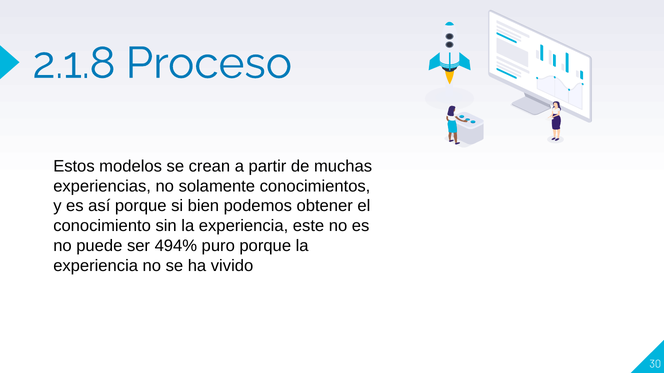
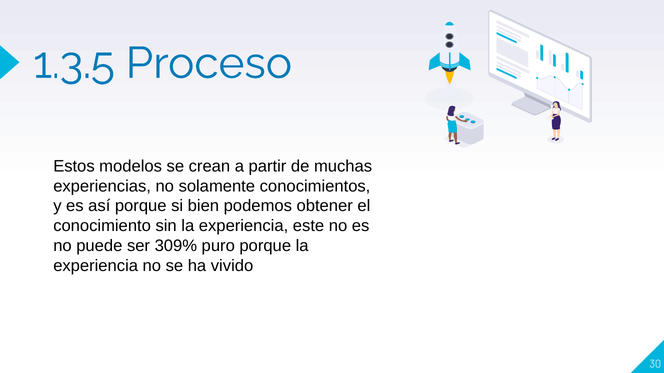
2.1.8: 2.1.8 -> 1.3.5
494%: 494% -> 309%
